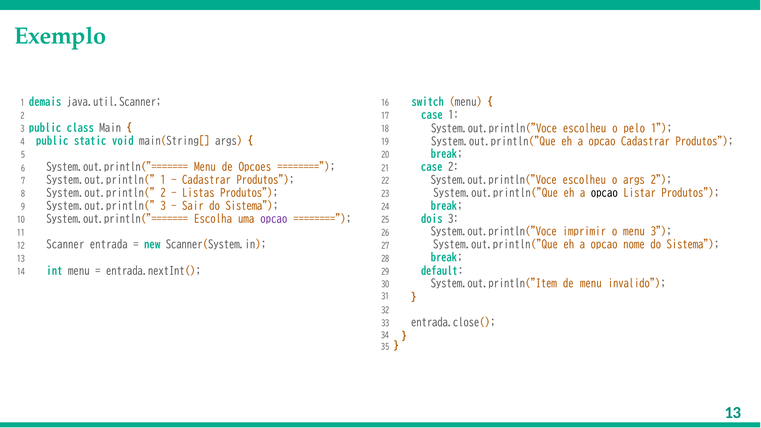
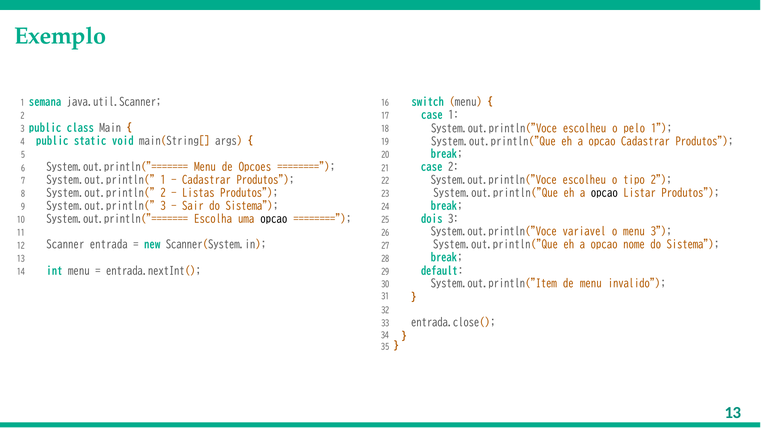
demais: demais -> semana
o args: args -> tipo
opcao at (274, 219) colour: purple -> black
imprimir: imprimir -> variavel
